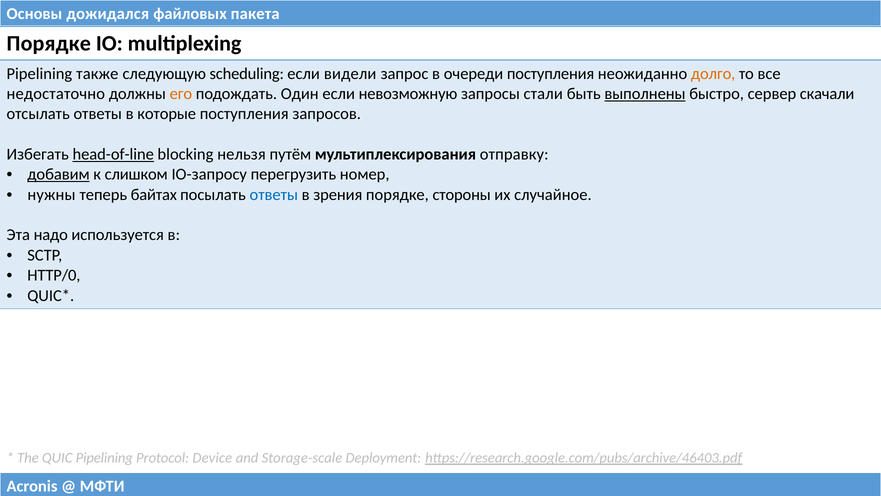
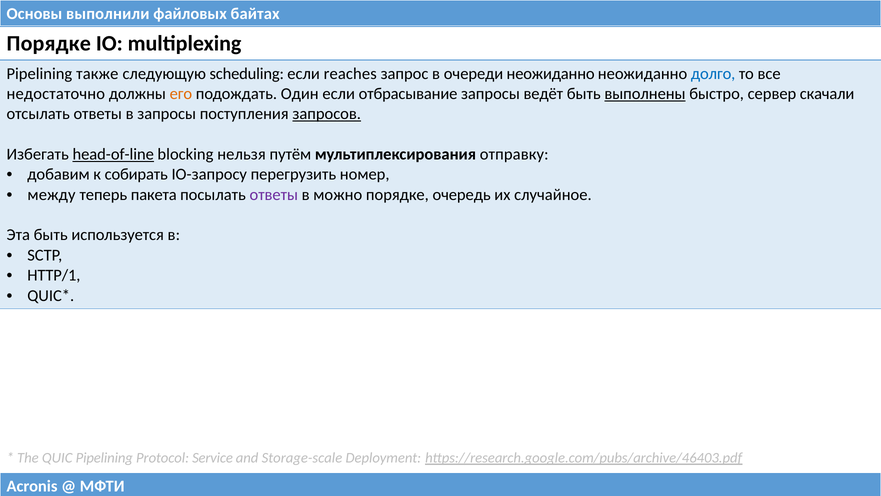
дожидался: дожидался -> выполнили
пакета: пакета -> байтах
видели: видели -> reaches
очереди поступления: поступления -> неожиданно
долго colour: orange -> blue
невозможную: невозможную -> отбрасывание
стали: стали -> ведёт
в которые: которые -> запросы
запросов underline: none -> present
добавим underline: present -> none
слишком: слишком -> собирать
нужны: нужны -> между
байтах: байтах -> пакета
ответы at (274, 194) colour: blue -> purple
зрения: зрения -> можно
стороны: стороны -> очередь
Эта надо: надо -> быть
HTTP/0: HTTP/0 -> HTTP/1
Device: Device -> Service
